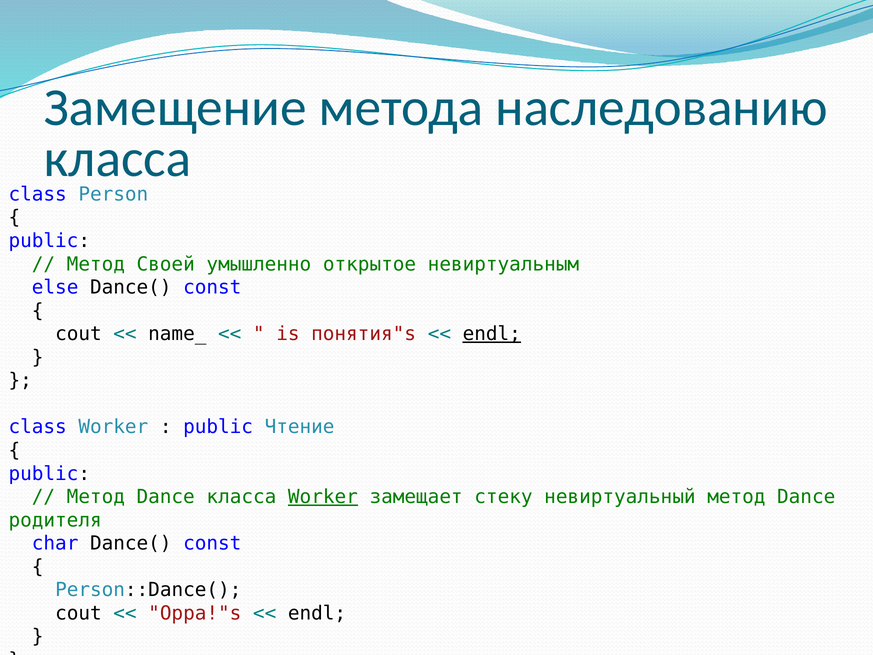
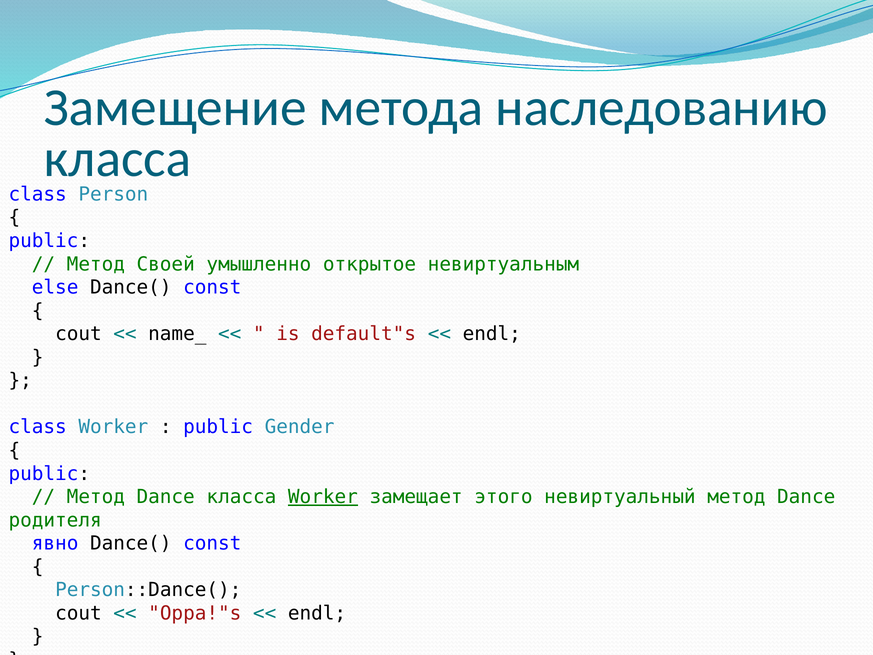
понятия"s: понятия"s -> default"s
endl at (492, 334) underline: present -> none
Чтение: Чтение -> Gender
стеку: стеку -> этого
char: char -> явно
